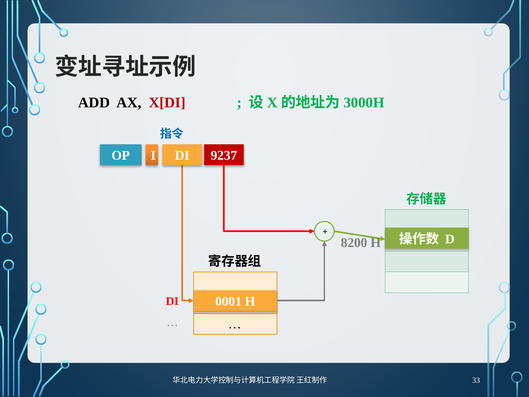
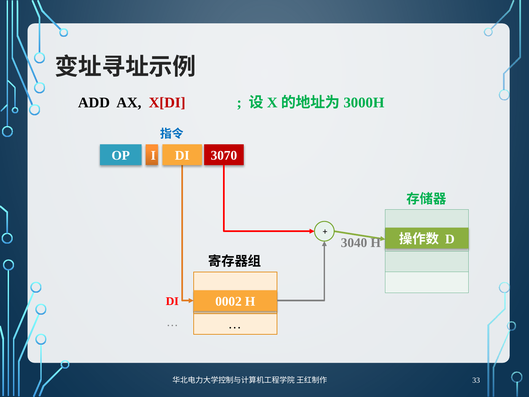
9237: 9237 -> 3070
8200: 8200 -> 3040
0001: 0001 -> 0002
